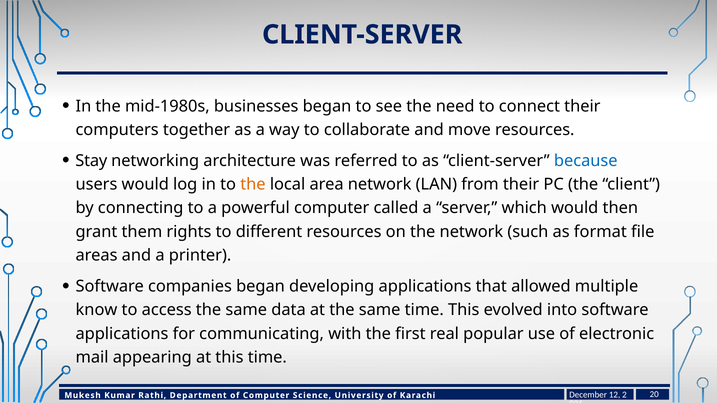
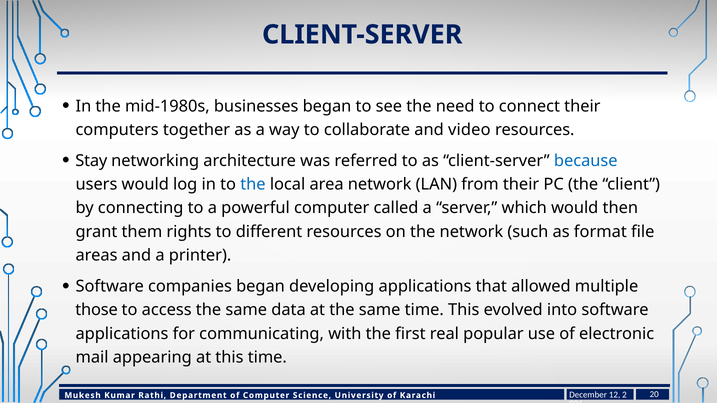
move: move -> video
the at (253, 185) colour: orange -> blue
know: know -> those
